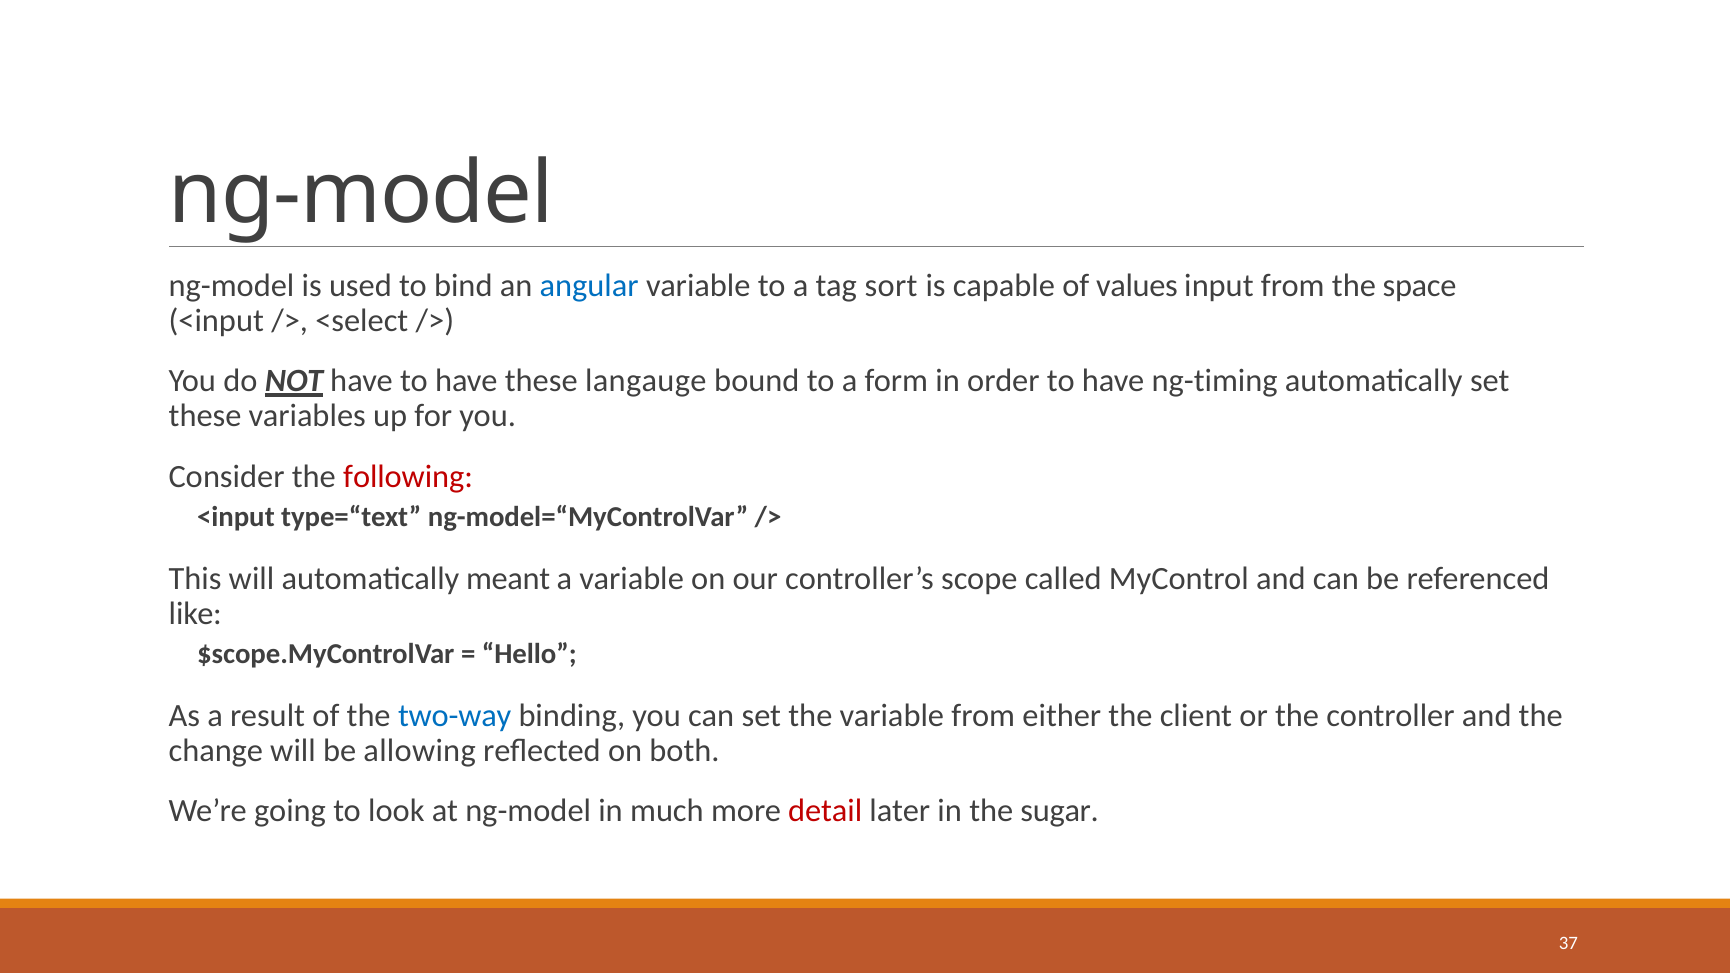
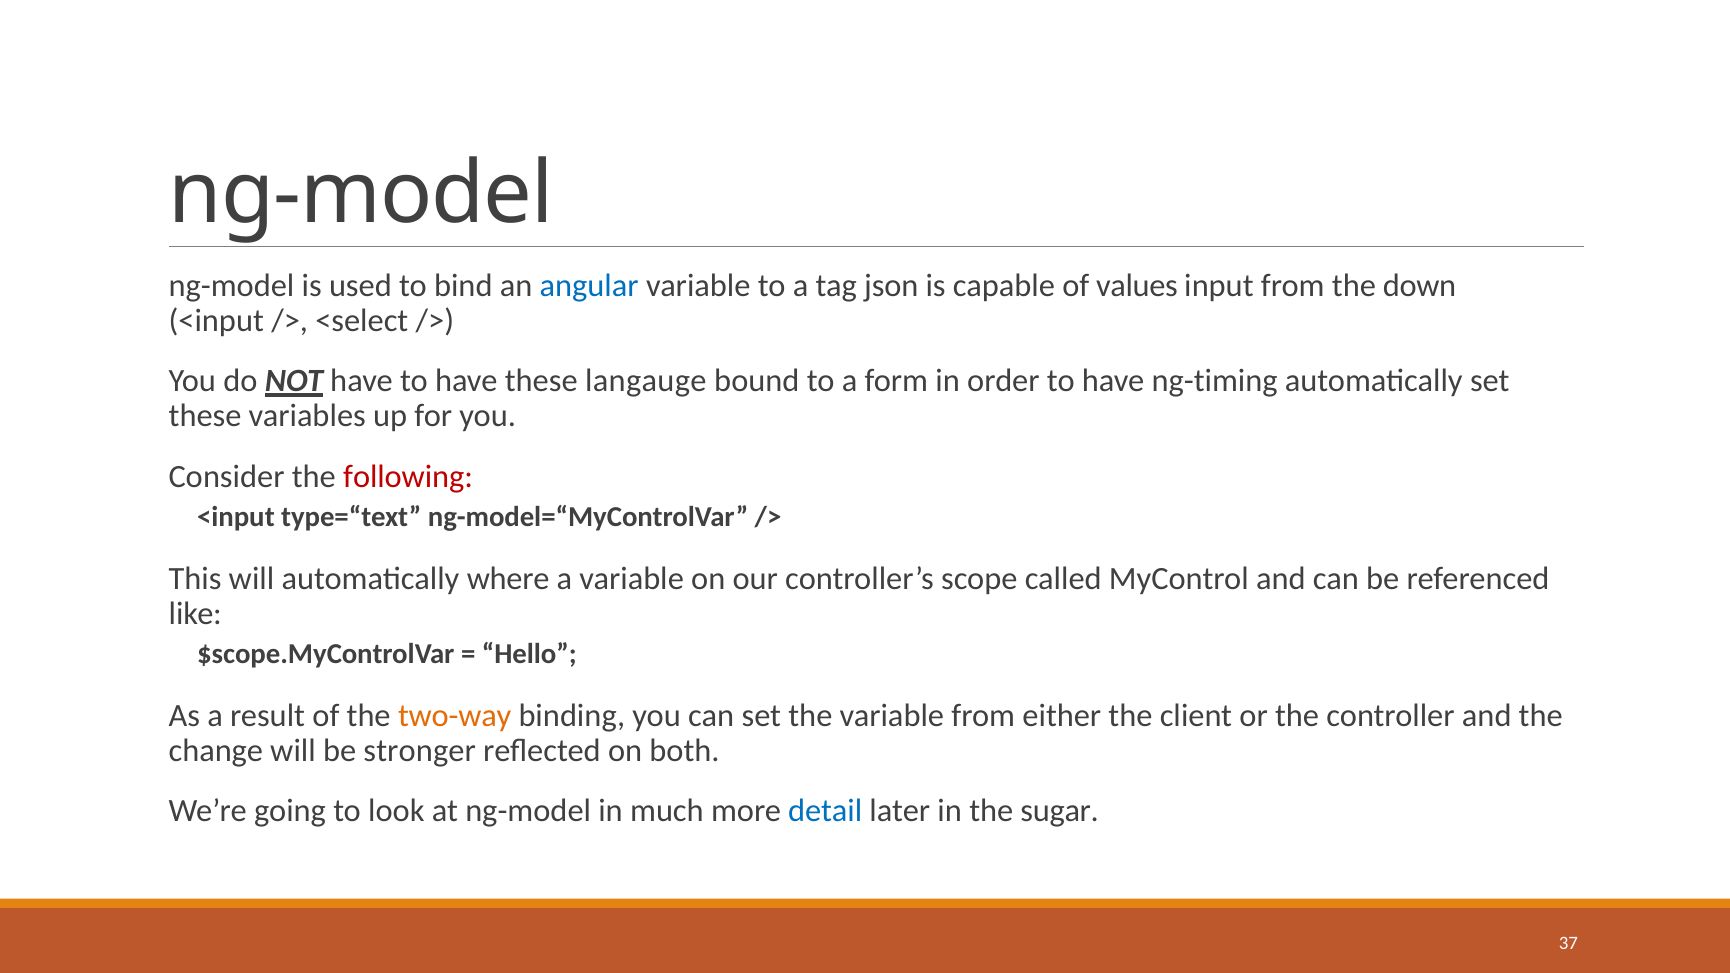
sort: sort -> json
space: space -> down
meant: meant -> where
two-way colour: blue -> orange
allowing: allowing -> stronger
detail colour: red -> blue
